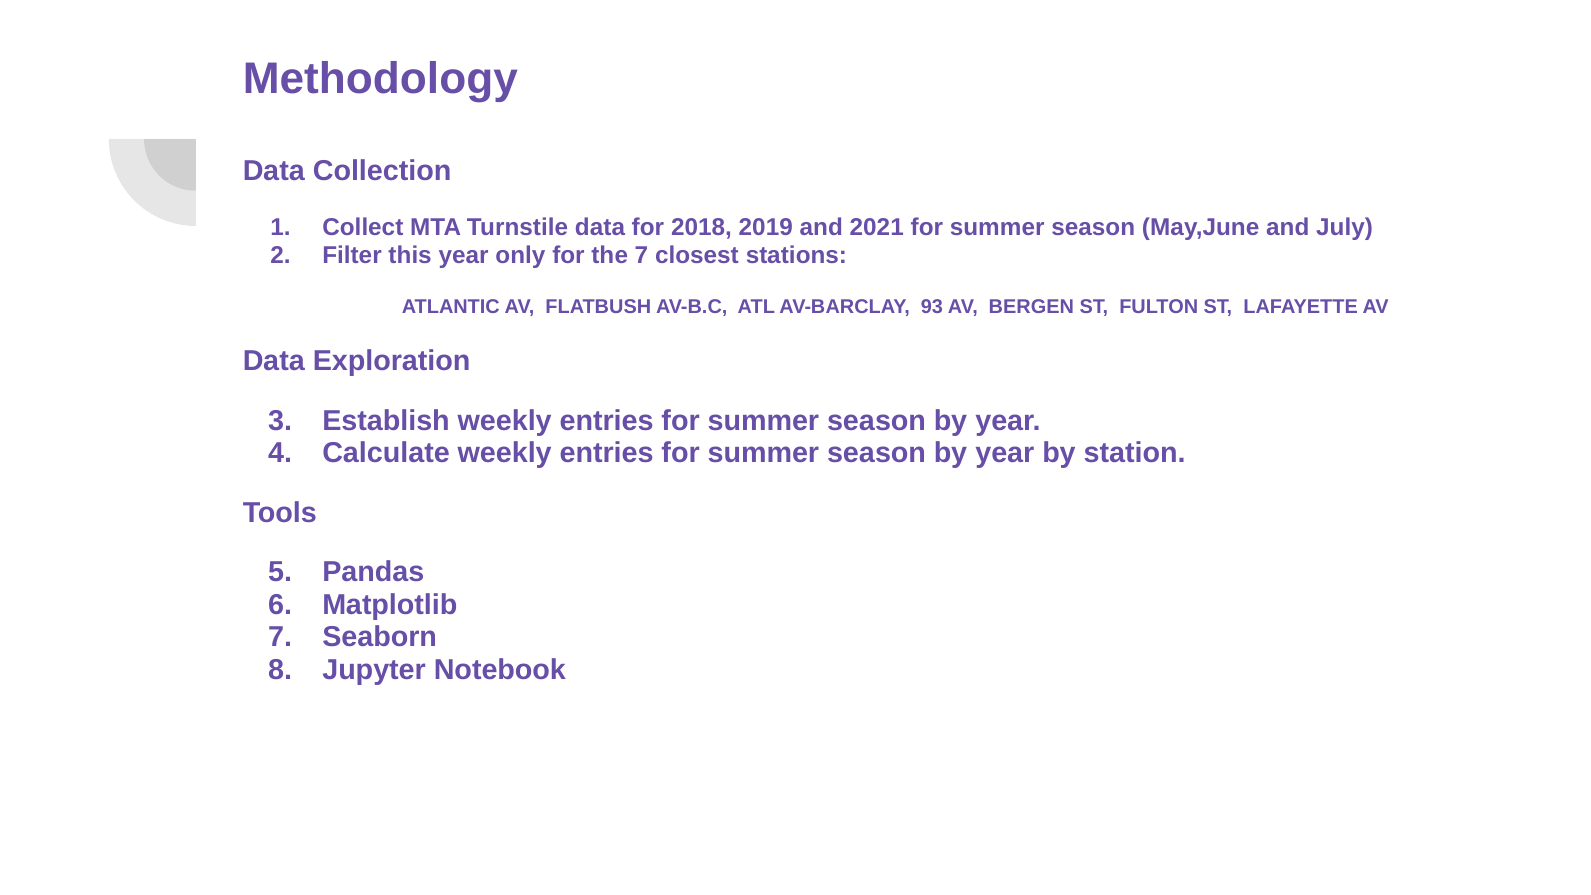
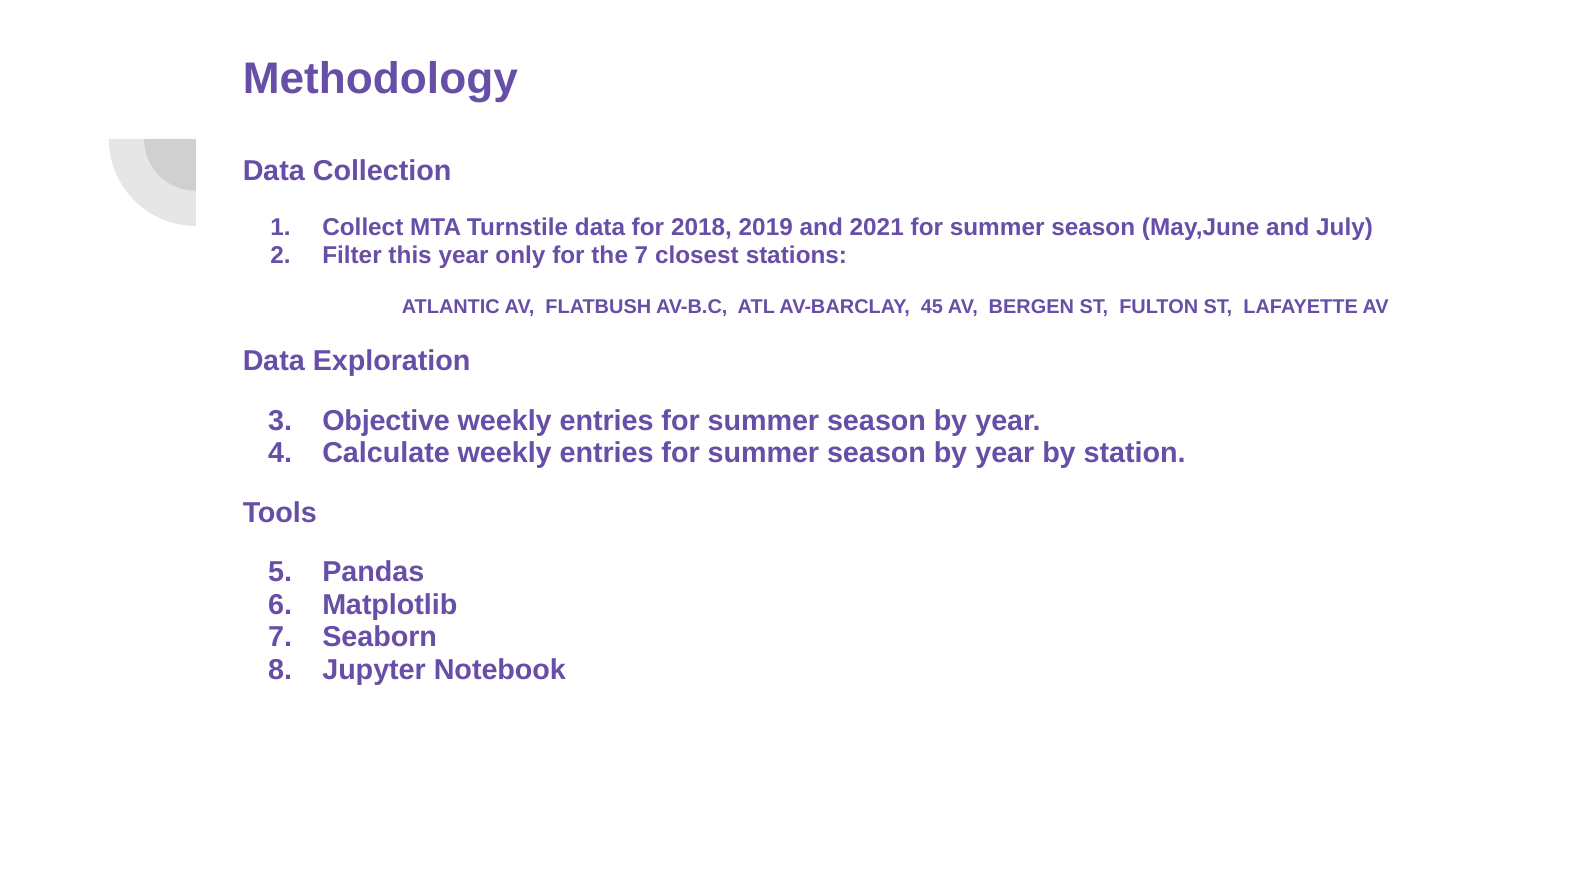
93: 93 -> 45
Establish: Establish -> Objective
